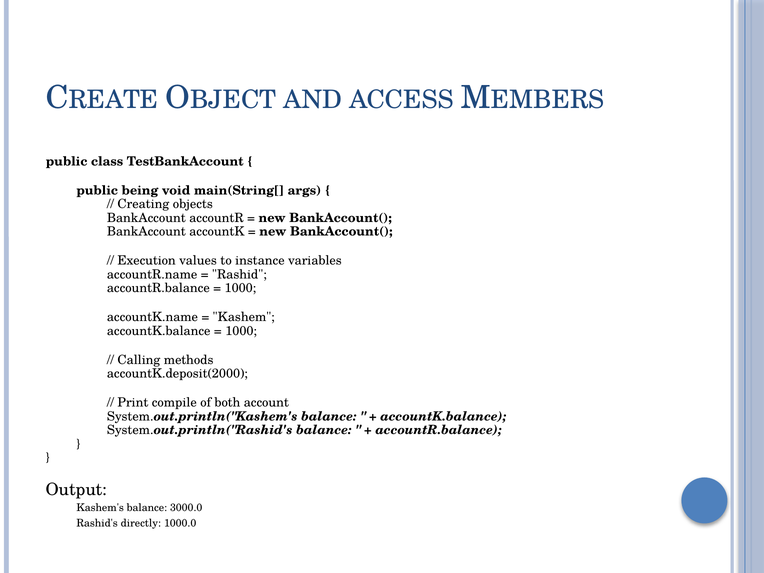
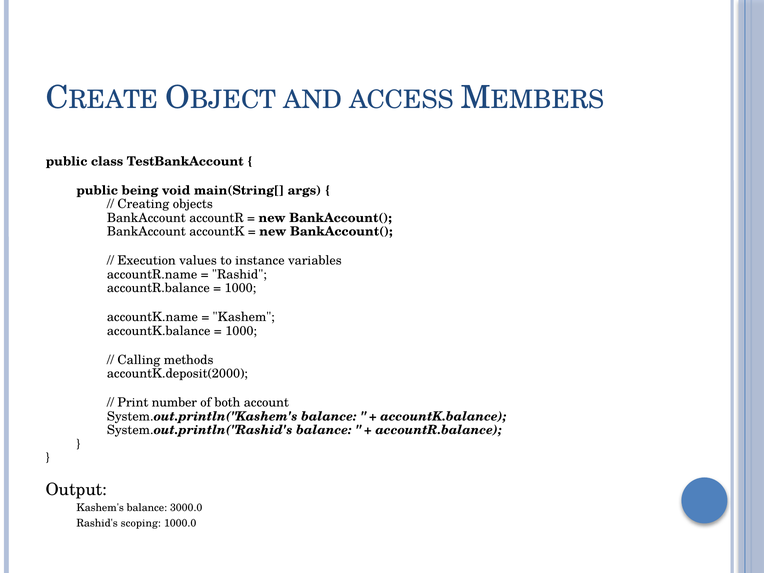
compile: compile -> number
directly: directly -> scoping
